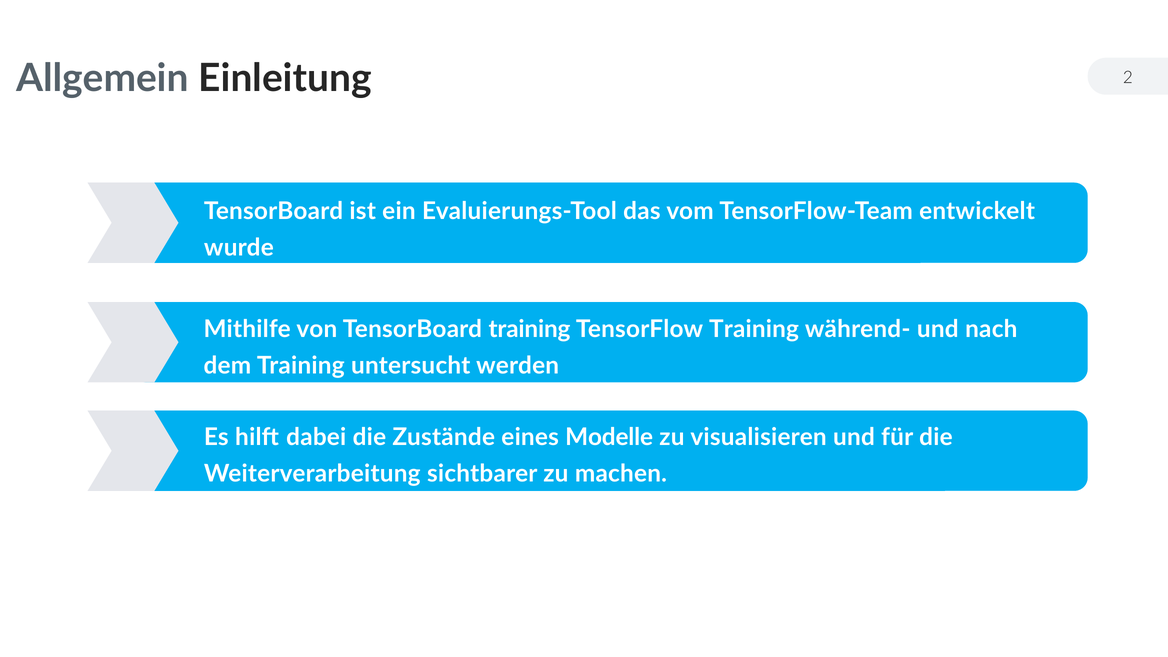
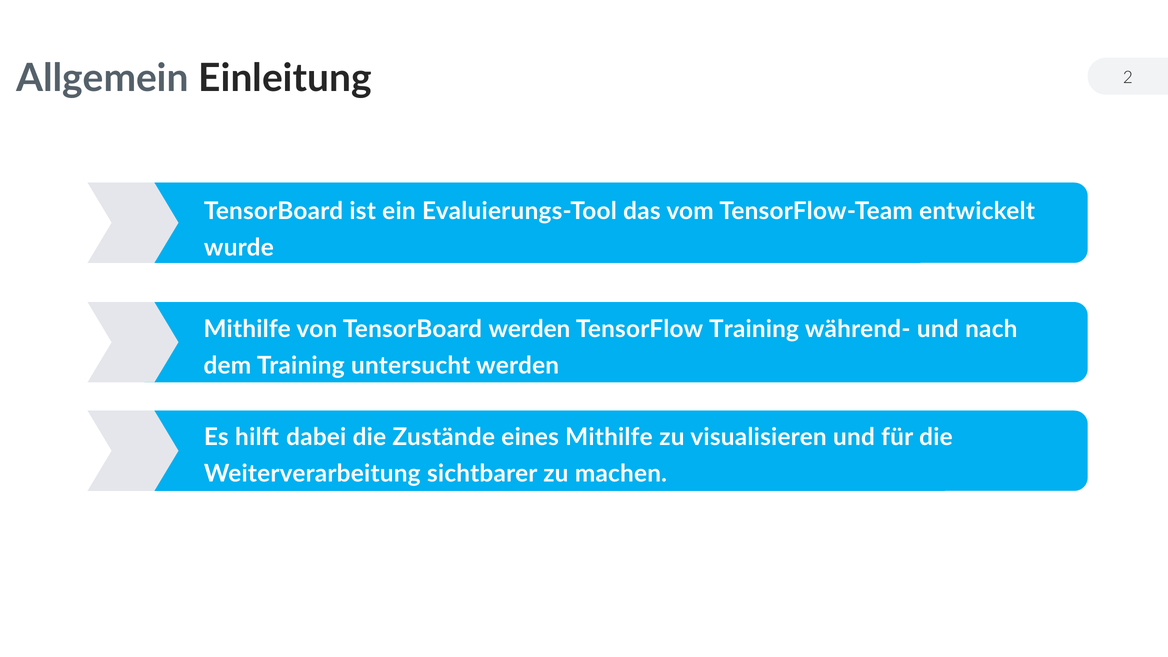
TensorBoard training: training -> werden
eines Modelle: Modelle -> Mithilfe
